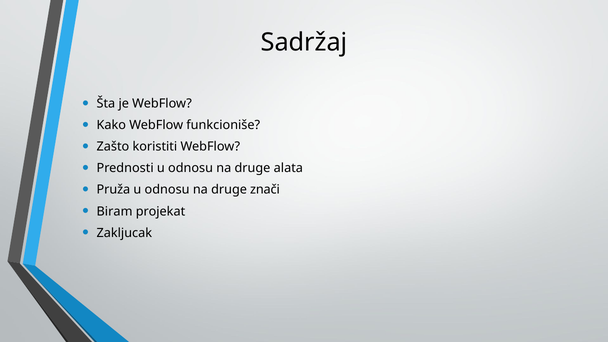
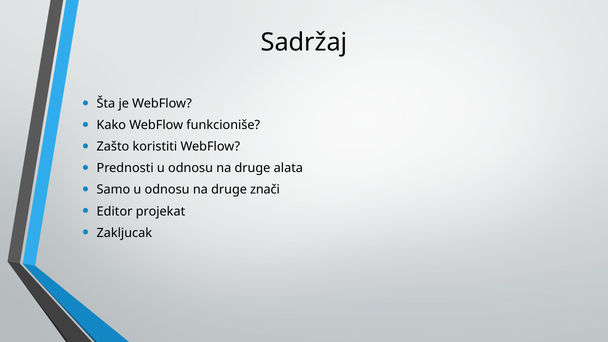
Pruža: Pruža -> Samo
Biram: Biram -> Editor
